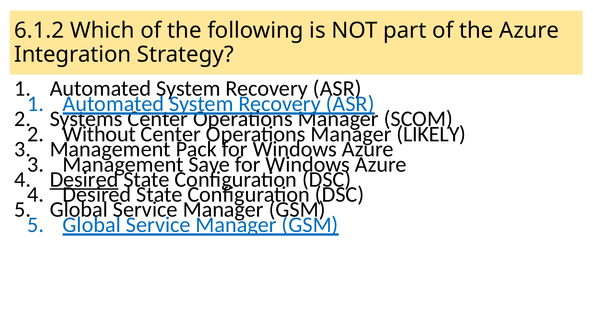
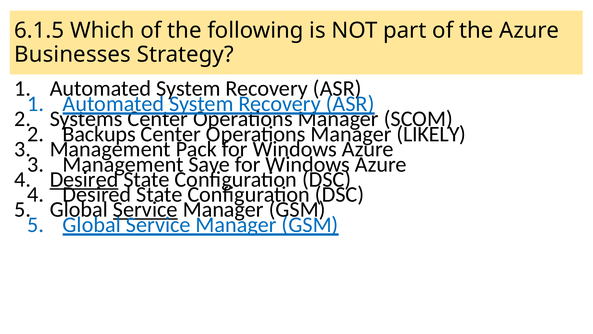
6.1.2: 6.1.2 -> 6.1.5
Integration: Integration -> Businesses
Without: Without -> Backups
Service at (145, 209) underline: none -> present
